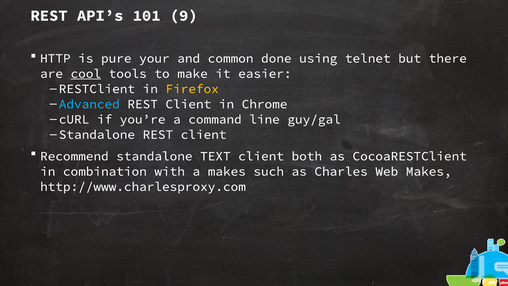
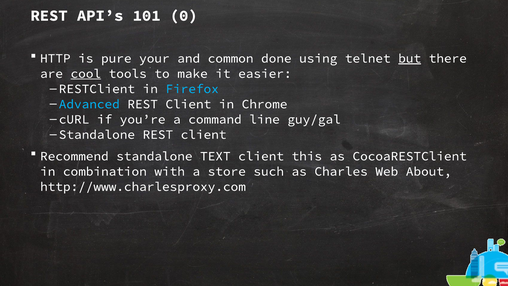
9: 9 -> 0
but underline: none -> present
Firefox colour: yellow -> light blue
both: both -> this
a makes: makes -> store
Web Makes: Makes -> About
